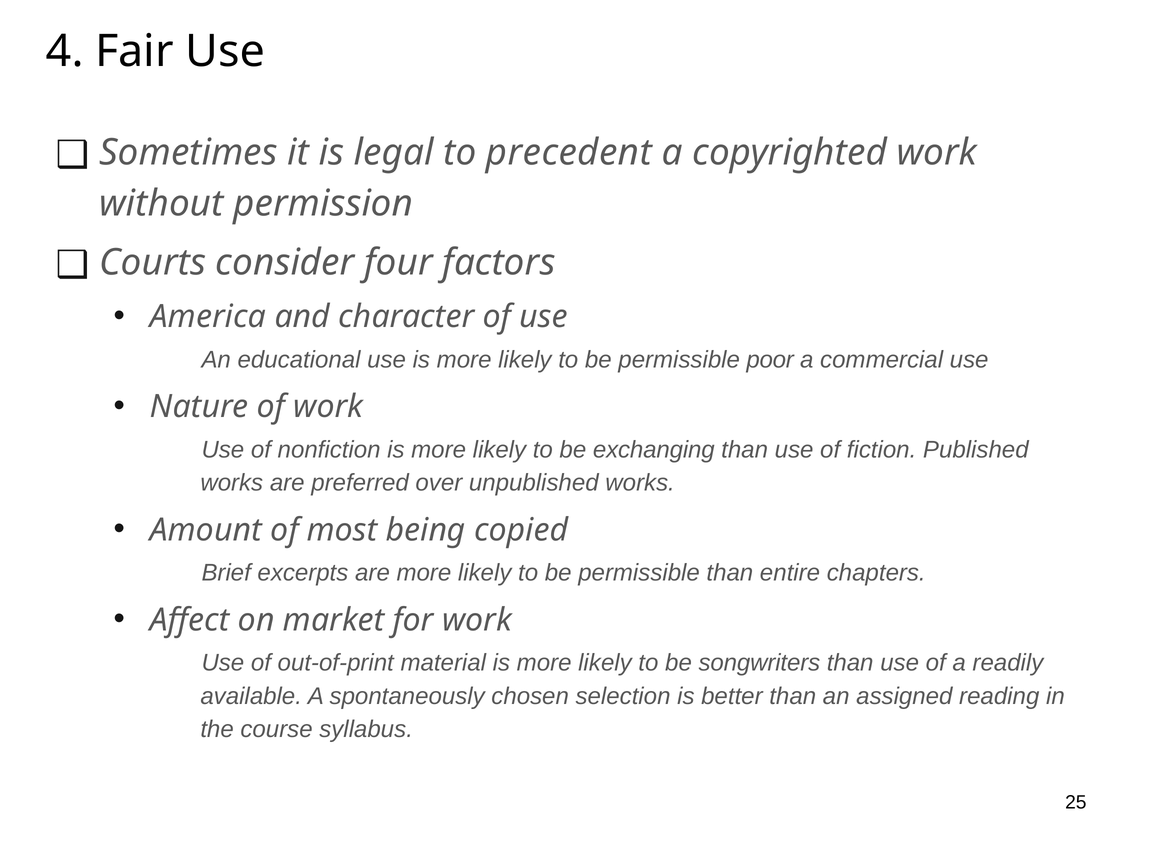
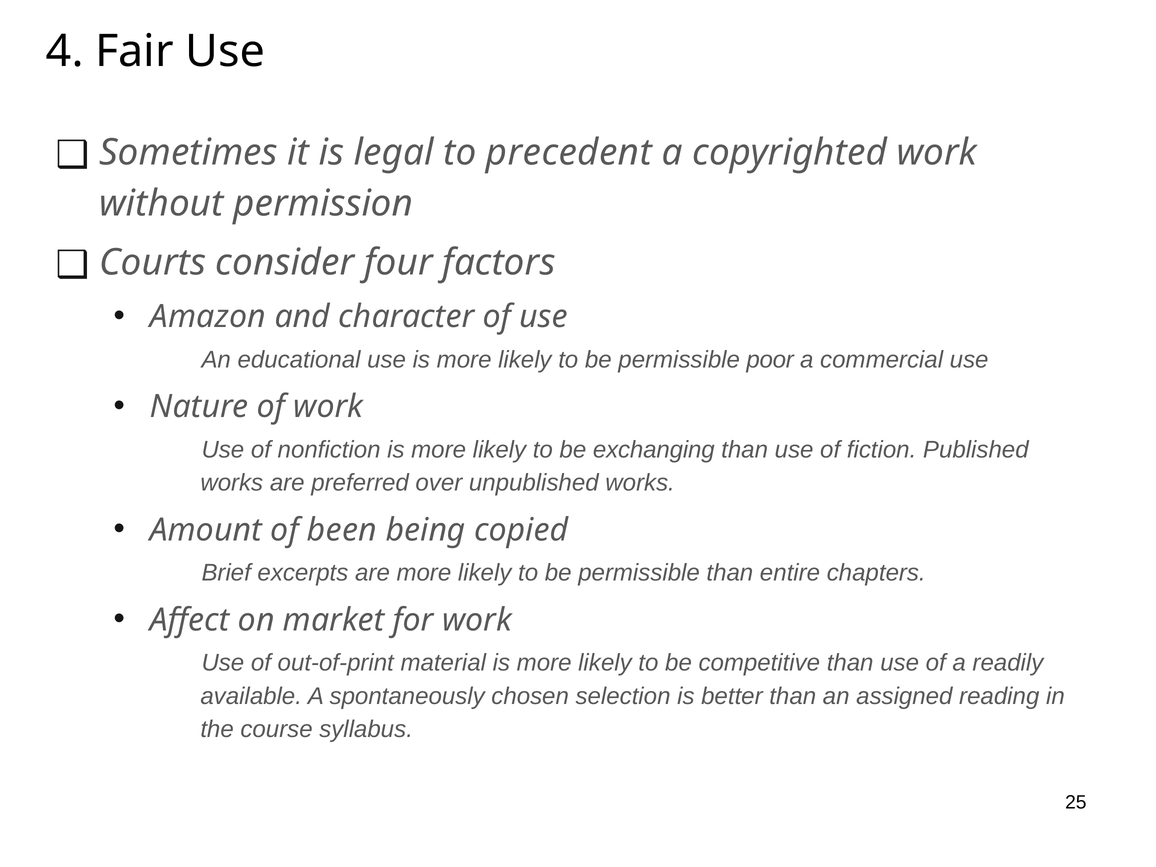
America: America -> Amazon
most: most -> been
songwriters: songwriters -> competitive
